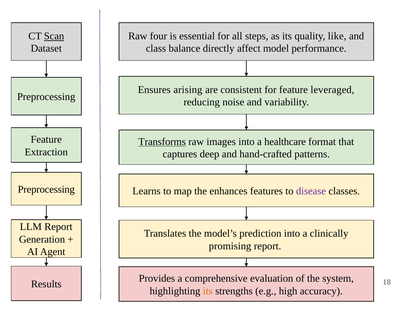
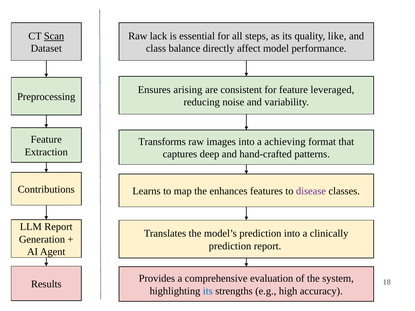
four: four -> lack
Transforms underline: present -> none
healthcare: healthcare -> achieving
Preprocessing at (46, 190): Preprocessing -> Contributions
promising at (230, 246): promising -> prediction
its at (208, 291) colour: orange -> blue
